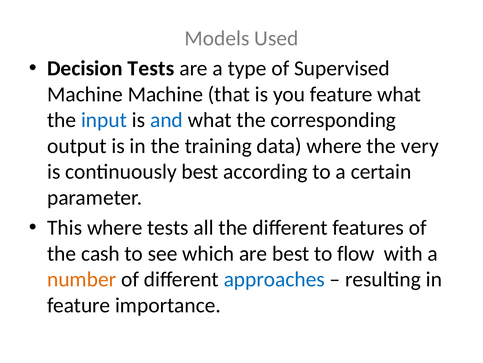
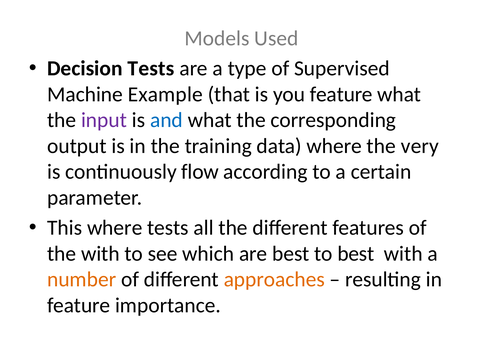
Machine Machine: Machine -> Example
input colour: blue -> purple
continuously best: best -> flow
the cash: cash -> with
to flow: flow -> best
approaches colour: blue -> orange
